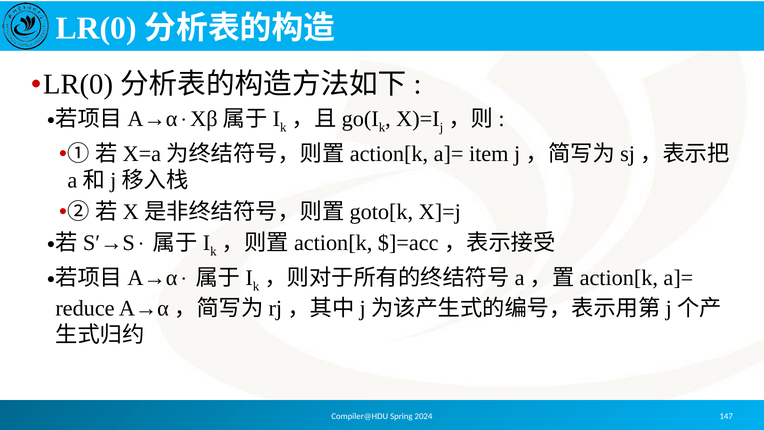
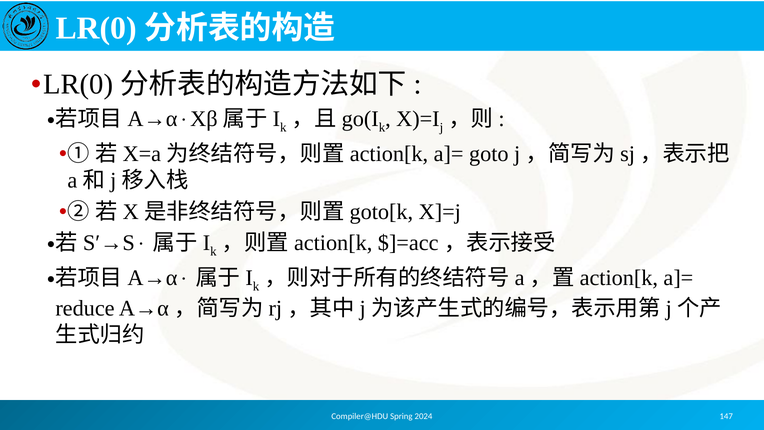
item: item -> goto
